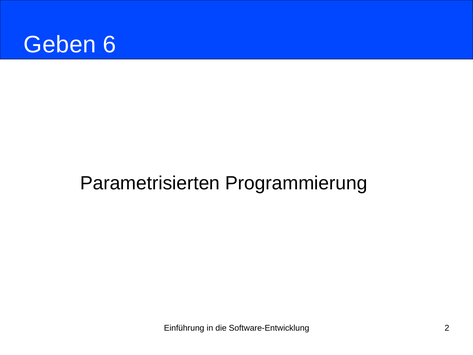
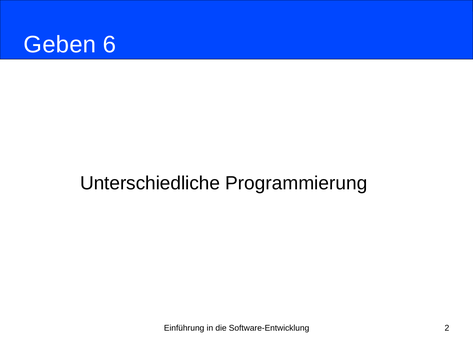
Parametrisierten: Parametrisierten -> Unterschiedliche
